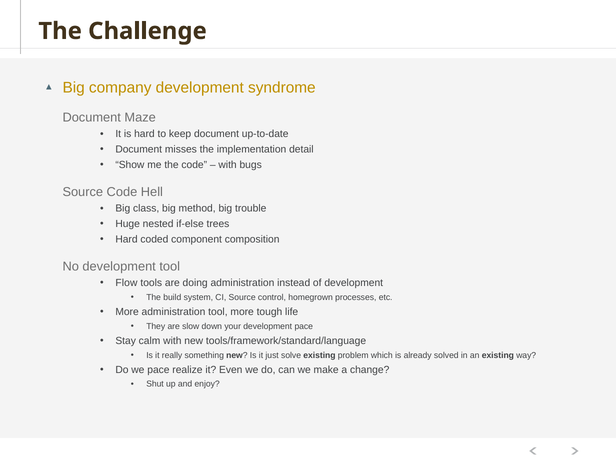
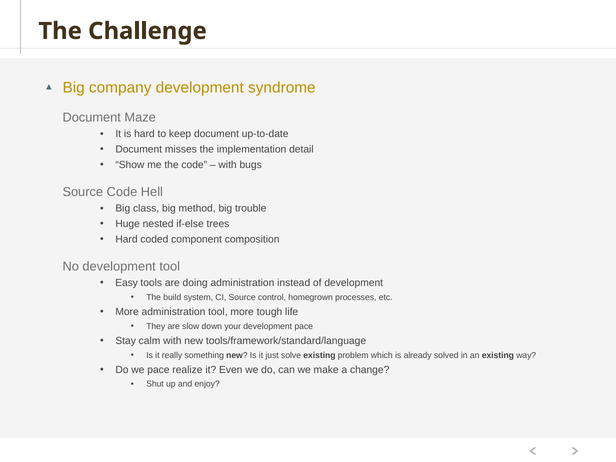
Flow: Flow -> Easy
